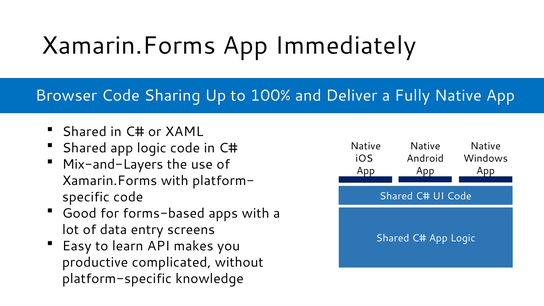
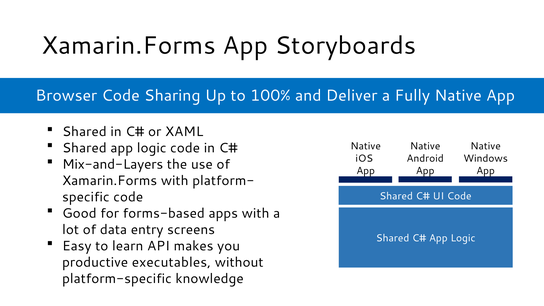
Immediately: Immediately -> Storyboards
complicated: complicated -> executables
